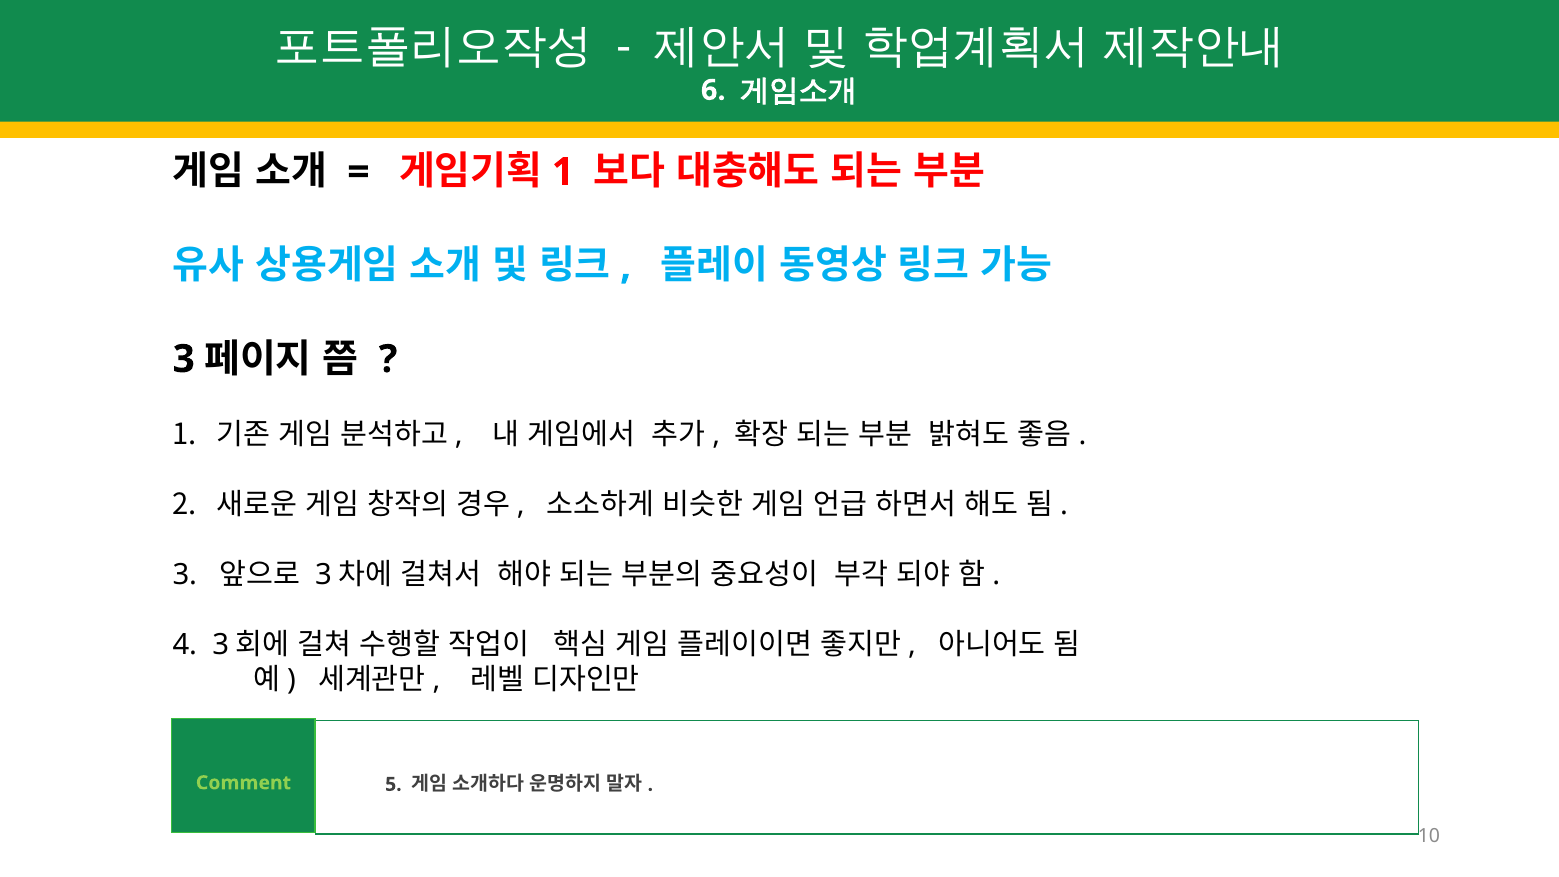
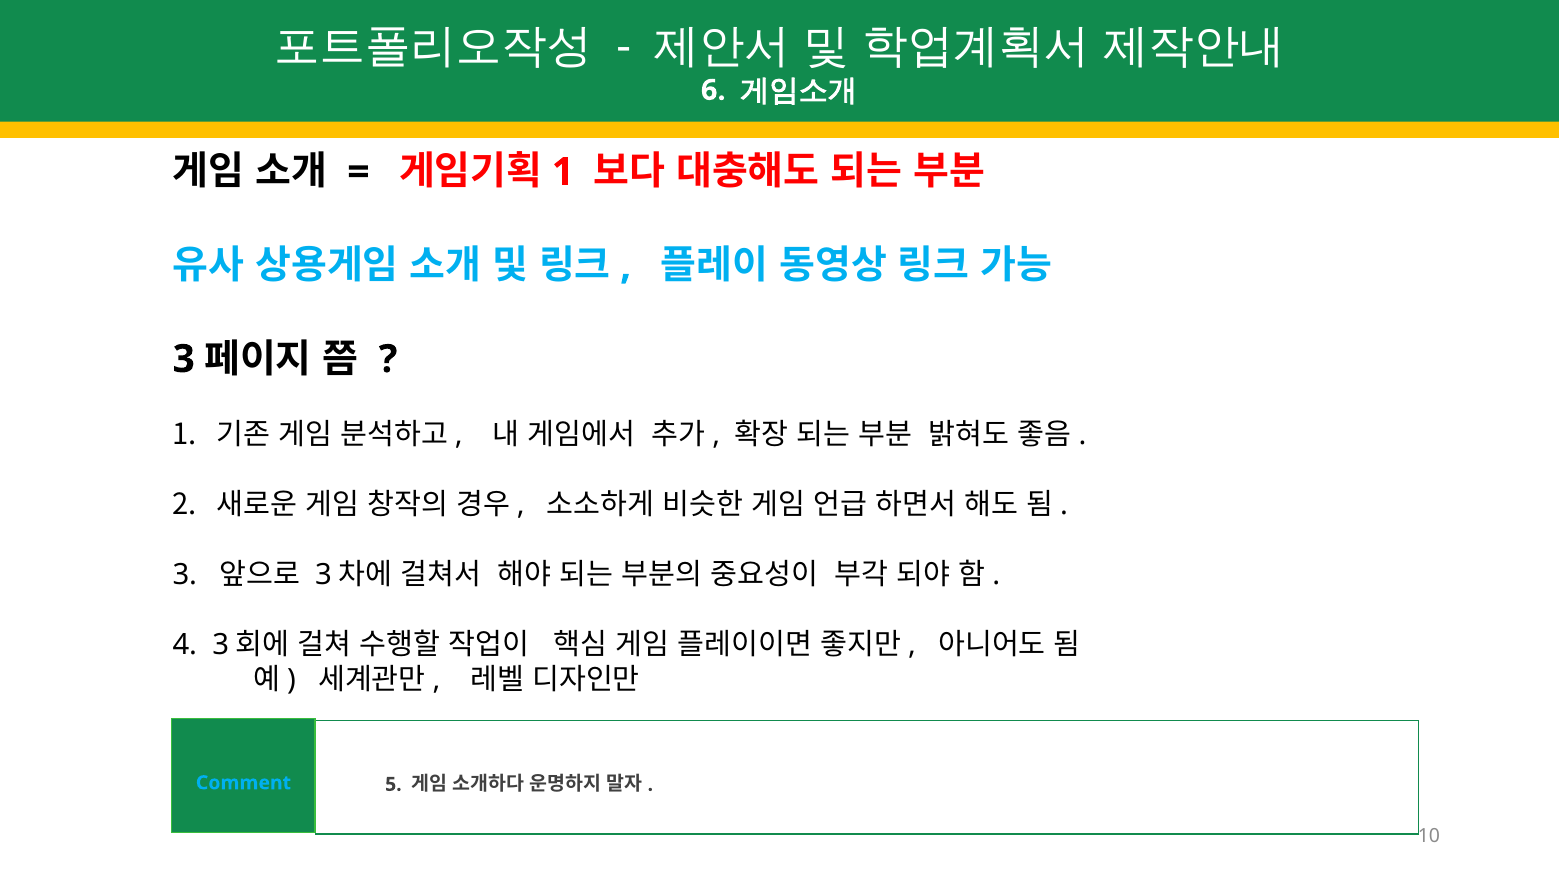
Comment colour: light green -> light blue
